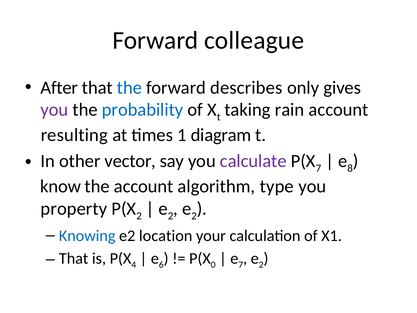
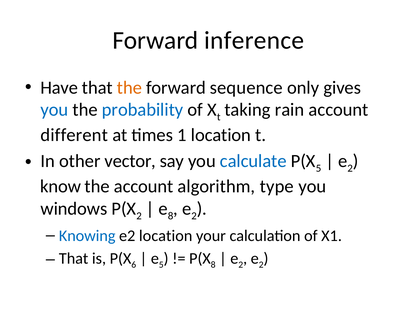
colleague: colleague -> inference
After: After -> Have
the at (129, 87) colour: blue -> orange
describes: describes -> sequence
you at (55, 110) colour: purple -> blue
resulting: resulting -> different
1 diagram: diagram -> location
calculate colour: purple -> blue
7 at (319, 168): 7 -> 5
8 at (350, 168): 8 -> 2
property: property -> windows
2 at (171, 216): 2 -> 8
4: 4 -> 6
6 at (161, 265): 6 -> 5
0 at (213, 265): 0 -> 8
7 at (241, 265): 7 -> 2
